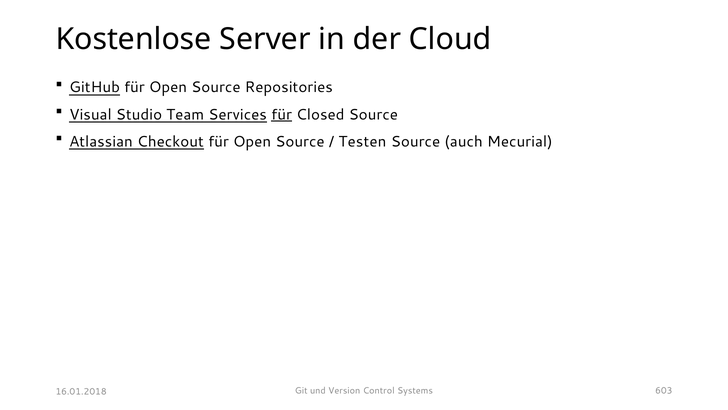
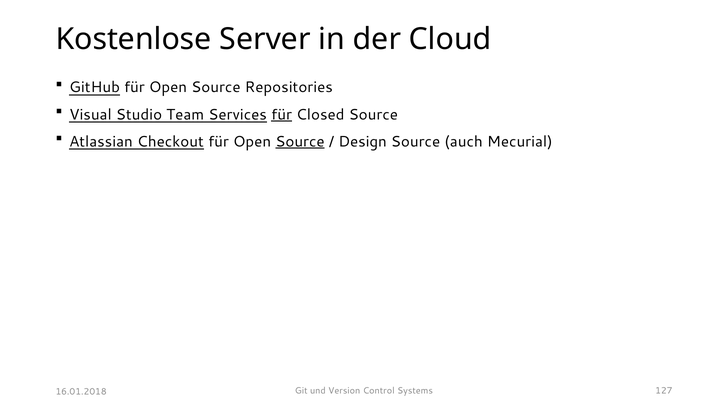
Source at (300, 141) underline: none -> present
Testen: Testen -> Design
603: 603 -> 127
